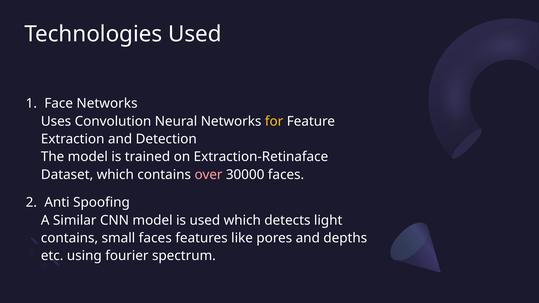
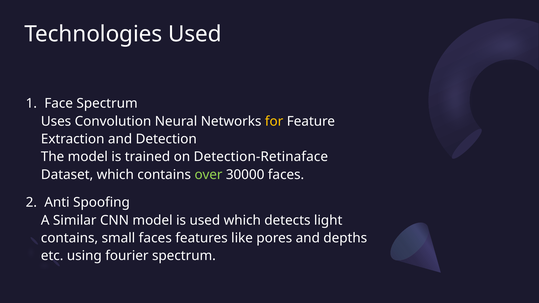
Face Networks: Networks -> Spectrum
Extraction-Retinaface: Extraction-Retinaface -> Detection-Retinaface
over colour: pink -> light green
